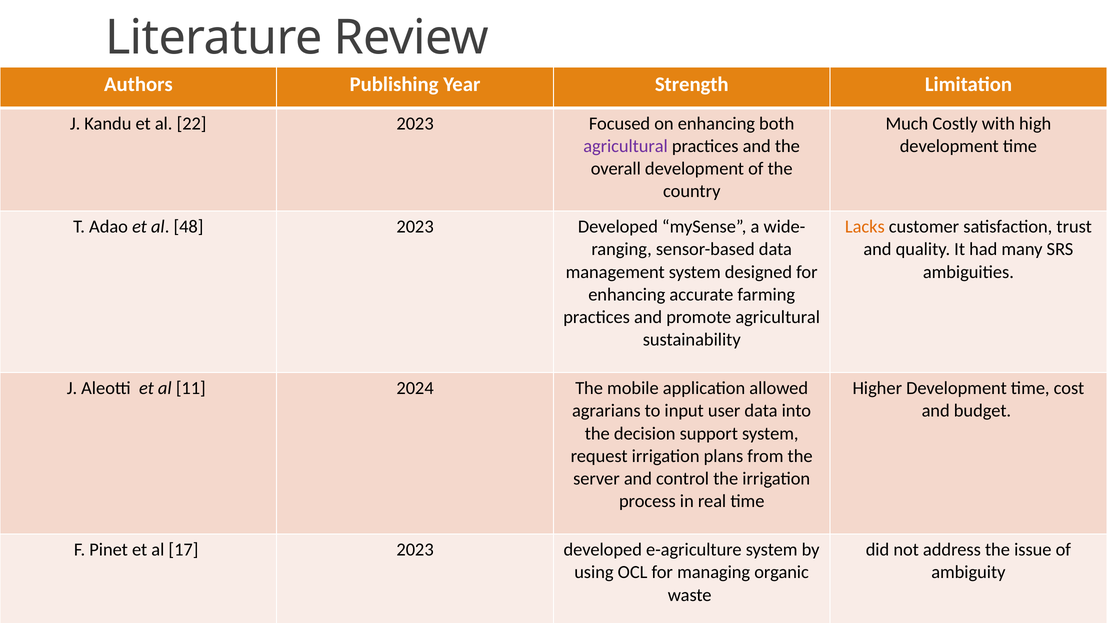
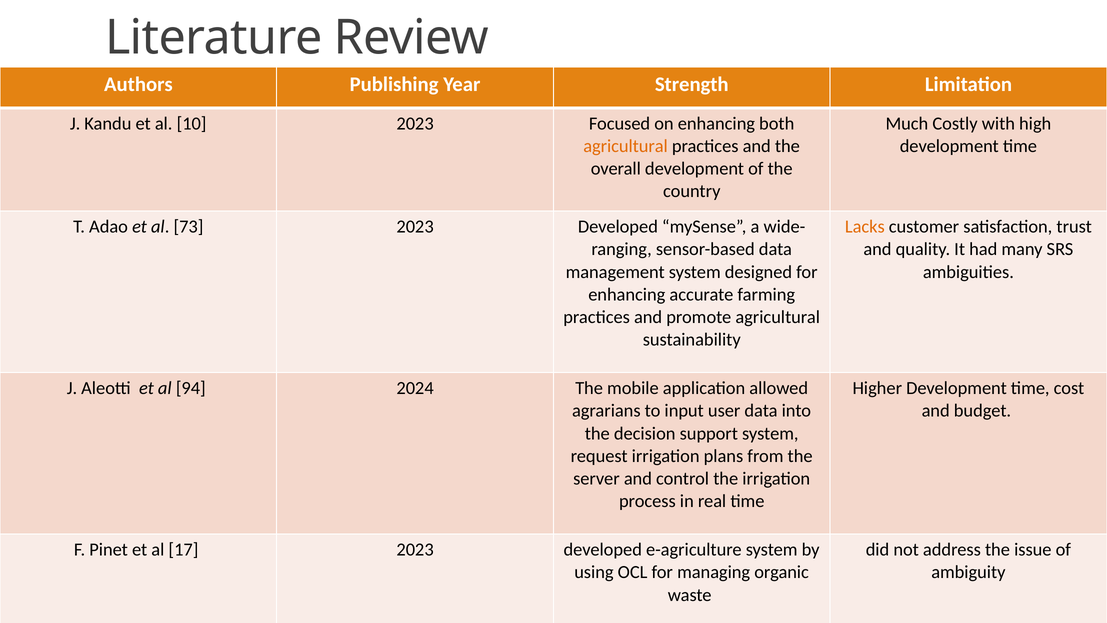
22: 22 -> 10
agricultural at (626, 146) colour: purple -> orange
48: 48 -> 73
11: 11 -> 94
